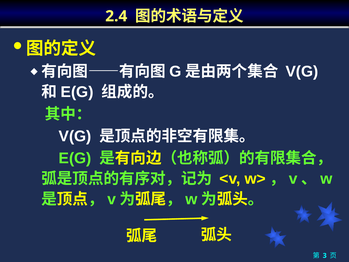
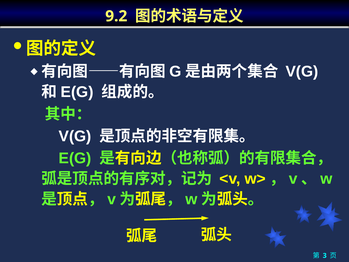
2.4: 2.4 -> 9.2
